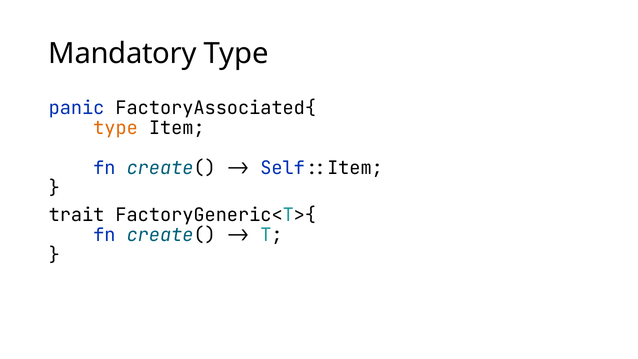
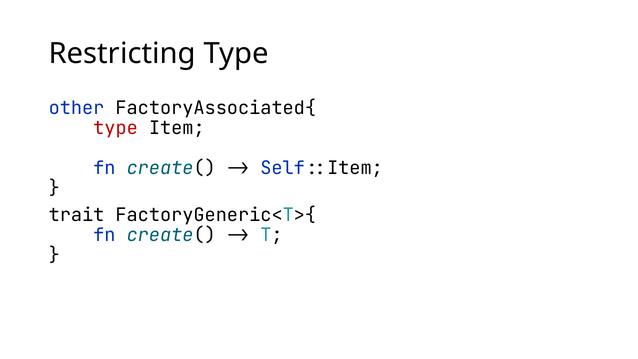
Mandatory: Mandatory -> Restricting
panic: panic -> other
type at (116, 128) colour: orange -> red
